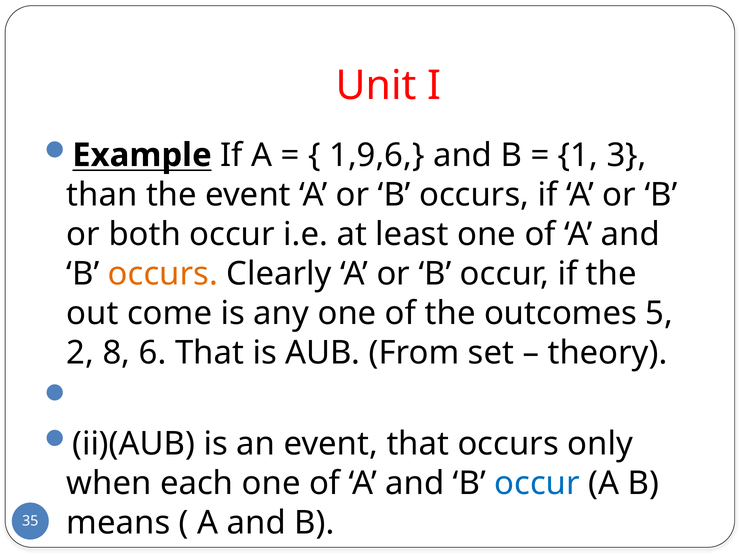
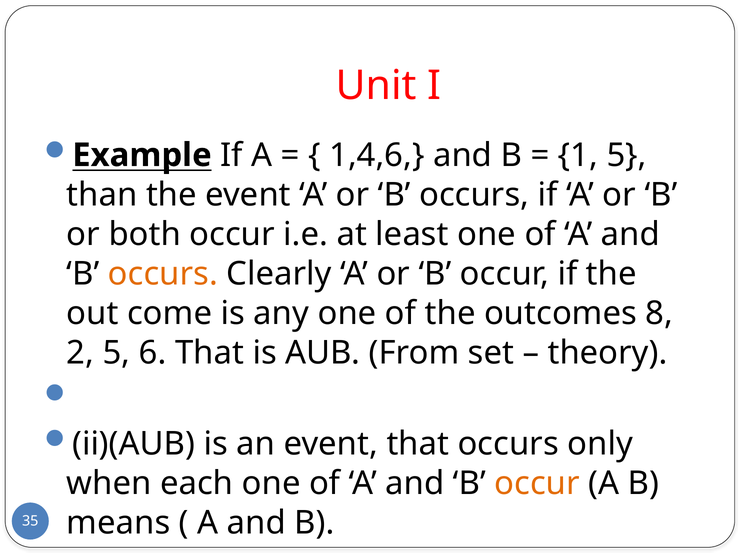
1,9,6: 1,9,6 -> 1,4,6
1 3: 3 -> 5
5: 5 -> 8
2 8: 8 -> 5
occur at (537, 483) colour: blue -> orange
